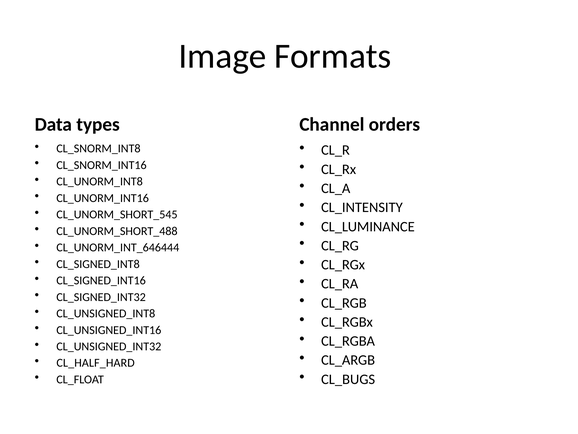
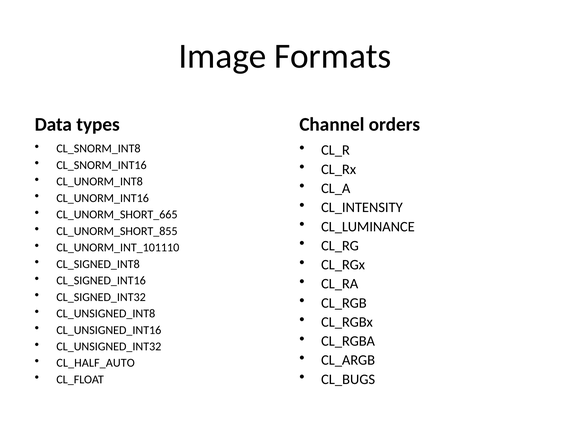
CL_UNORM_SHORT_545: CL_UNORM_SHORT_545 -> CL_UNORM_SHORT_665
CL_UNORM_SHORT_488: CL_UNORM_SHORT_488 -> CL_UNORM_SHORT_855
CL_UNORM_INT_646444: CL_UNORM_INT_646444 -> CL_UNORM_INT_101110
CL_HALF_HARD: CL_HALF_HARD -> CL_HALF_AUTO
